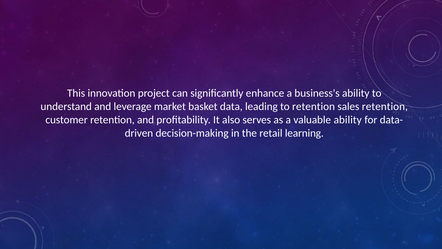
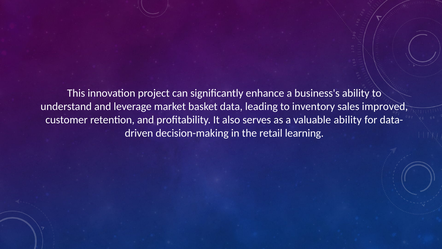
to retention: retention -> inventory
sales retention: retention -> improved
